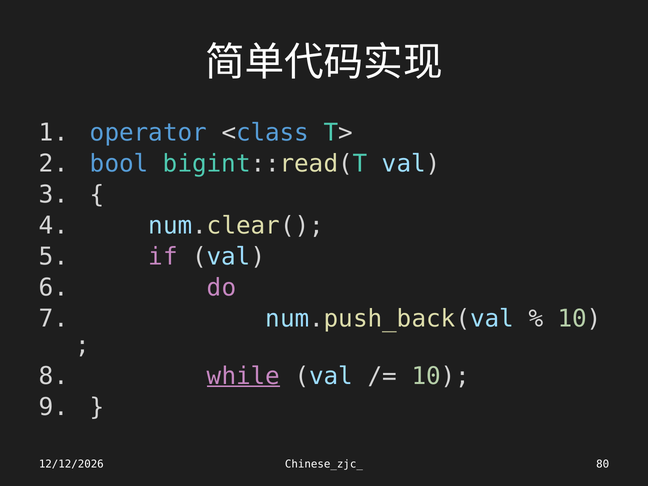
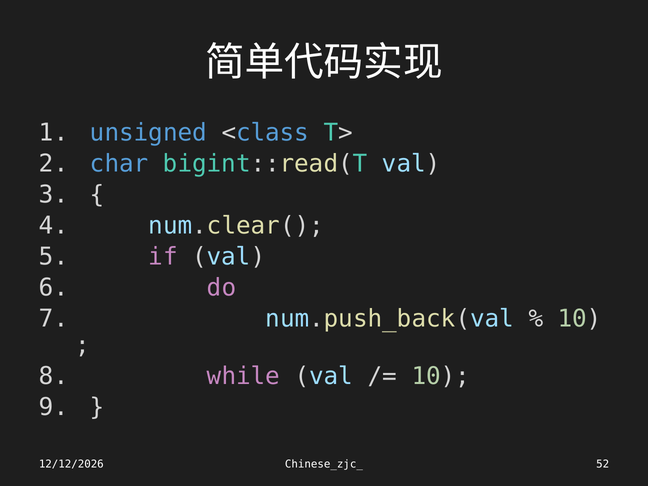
operator: operator -> unsigned
bool: bool -> char
while underline: present -> none
80: 80 -> 52
